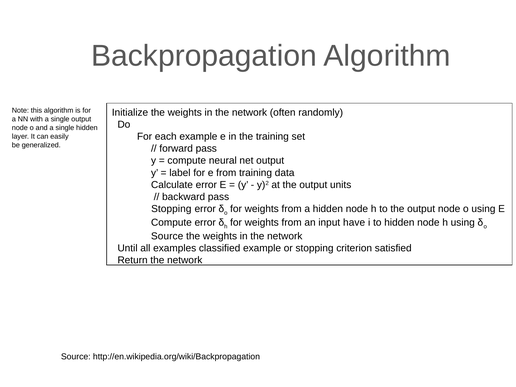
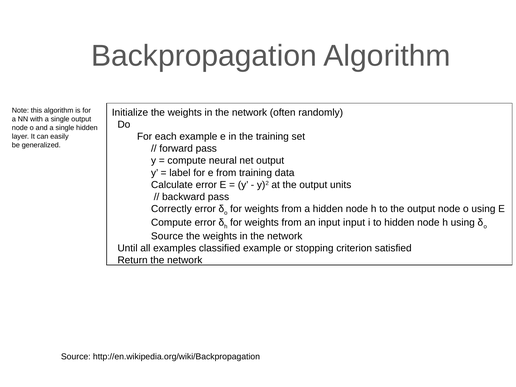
Stopping at (171, 209): Stopping -> Correctly
input have: have -> input
